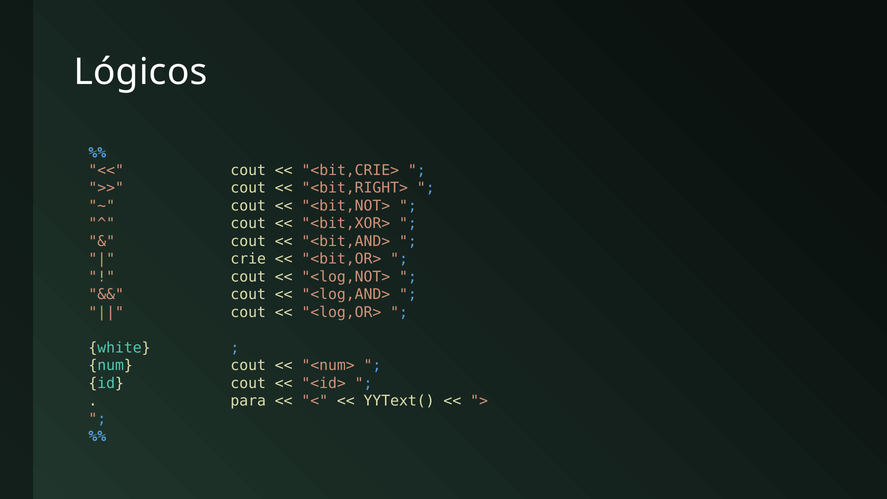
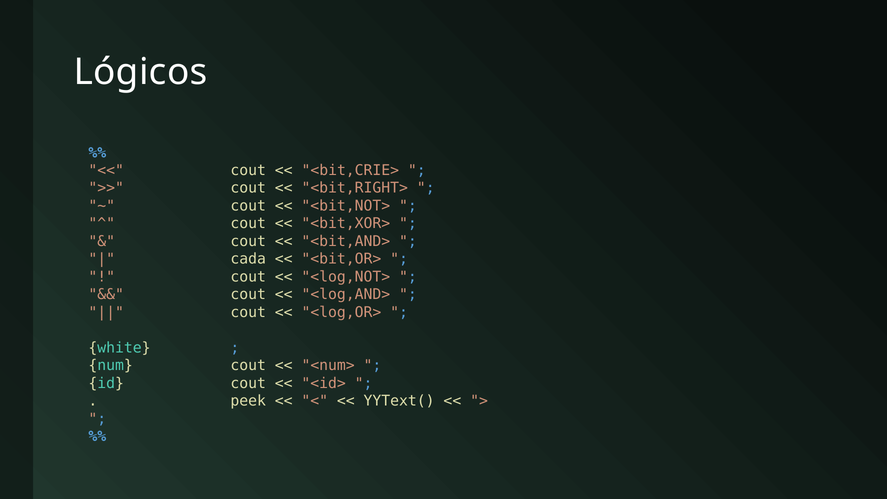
crie: crie -> cada
para: para -> peek
